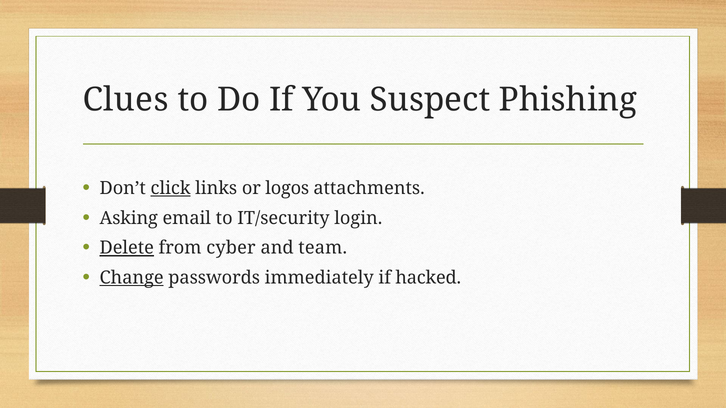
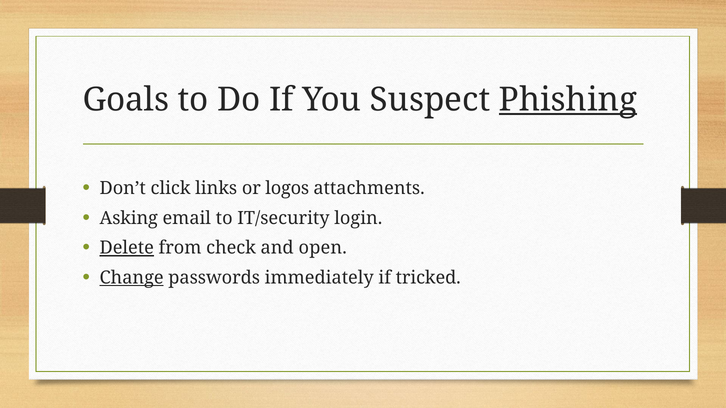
Clues: Clues -> Goals
Phishing underline: none -> present
click underline: present -> none
cyber: cyber -> check
team: team -> open
hacked: hacked -> tricked
